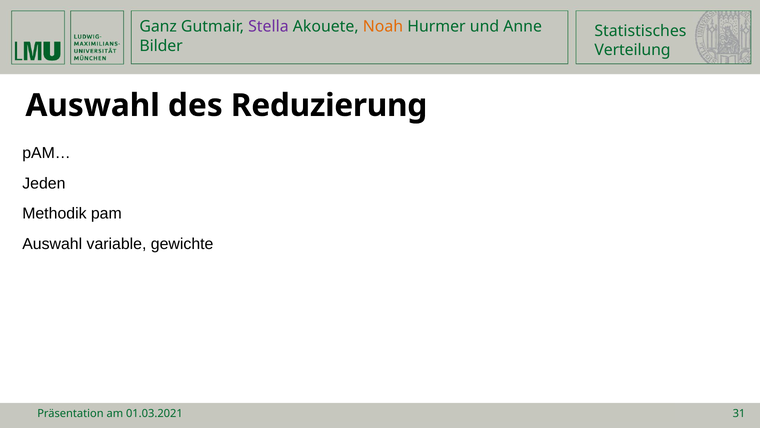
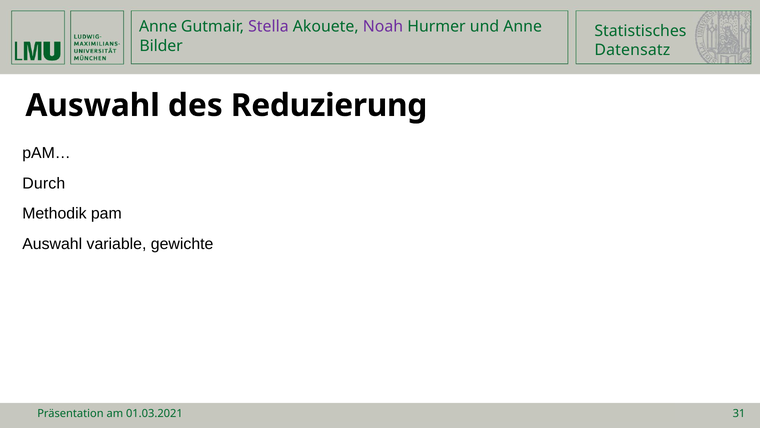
Ganz at (158, 27): Ganz -> Anne
Noah colour: orange -> purple
Verteilung: Verteilung -> Datensatz
Jeden: Jeden -> Durch
